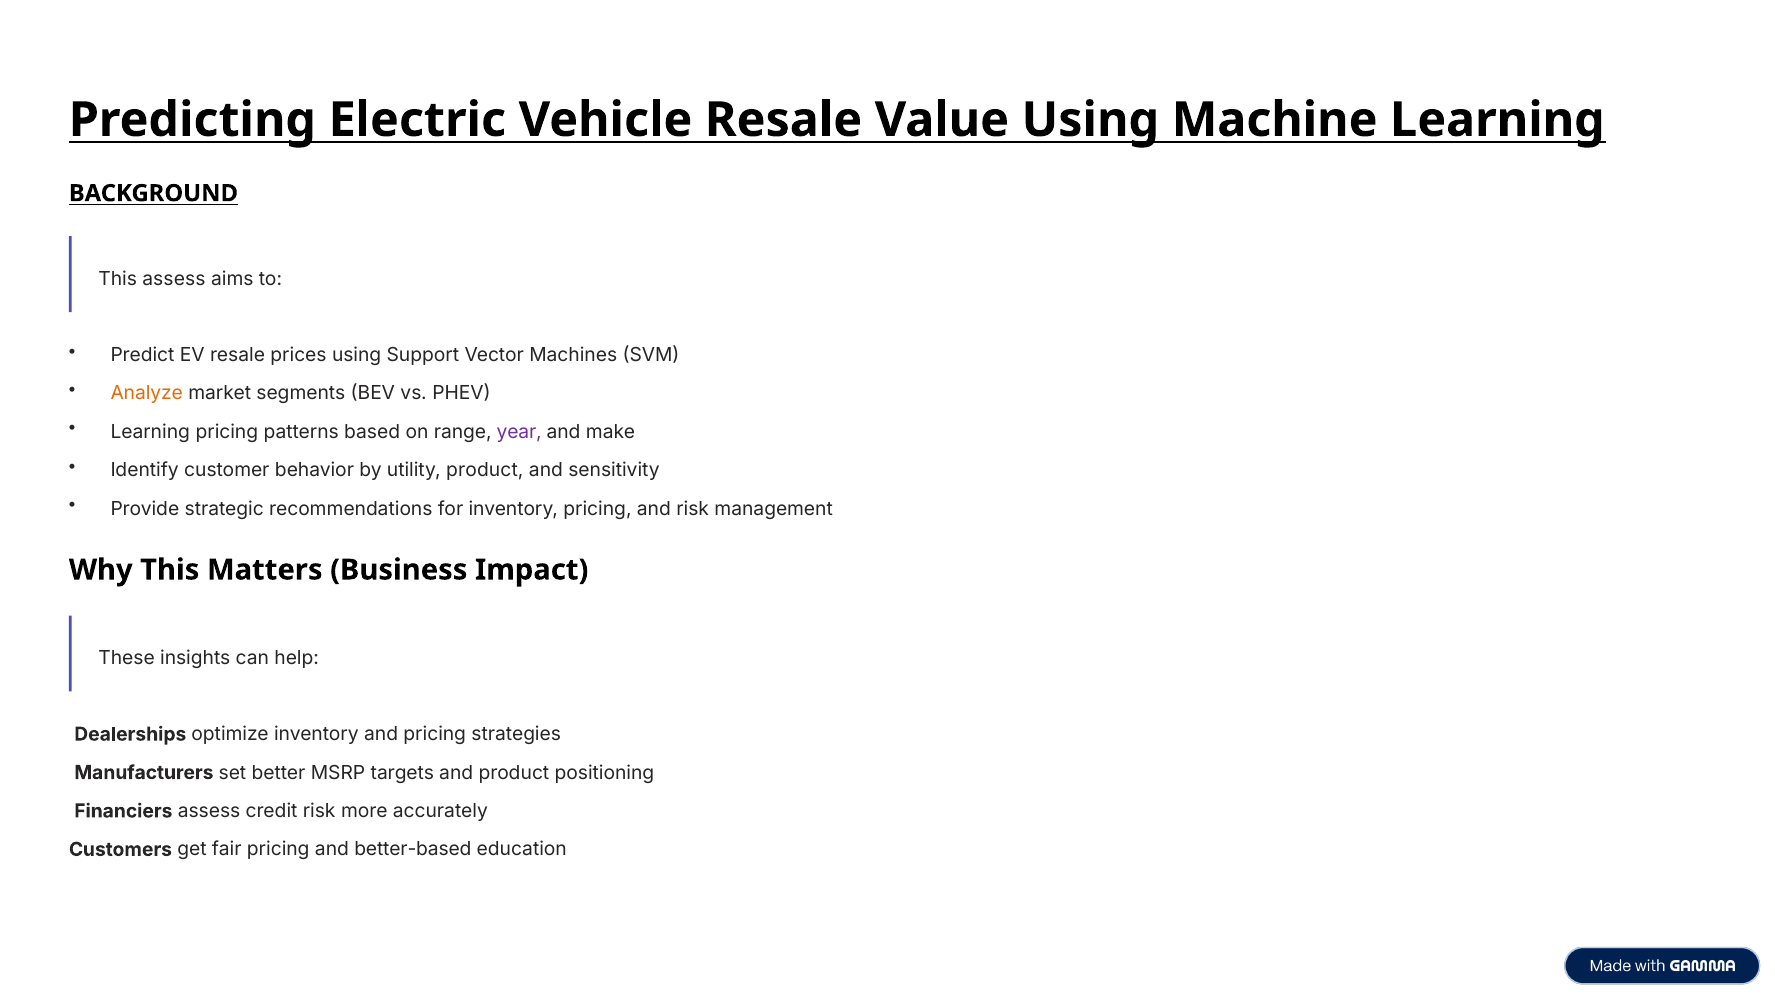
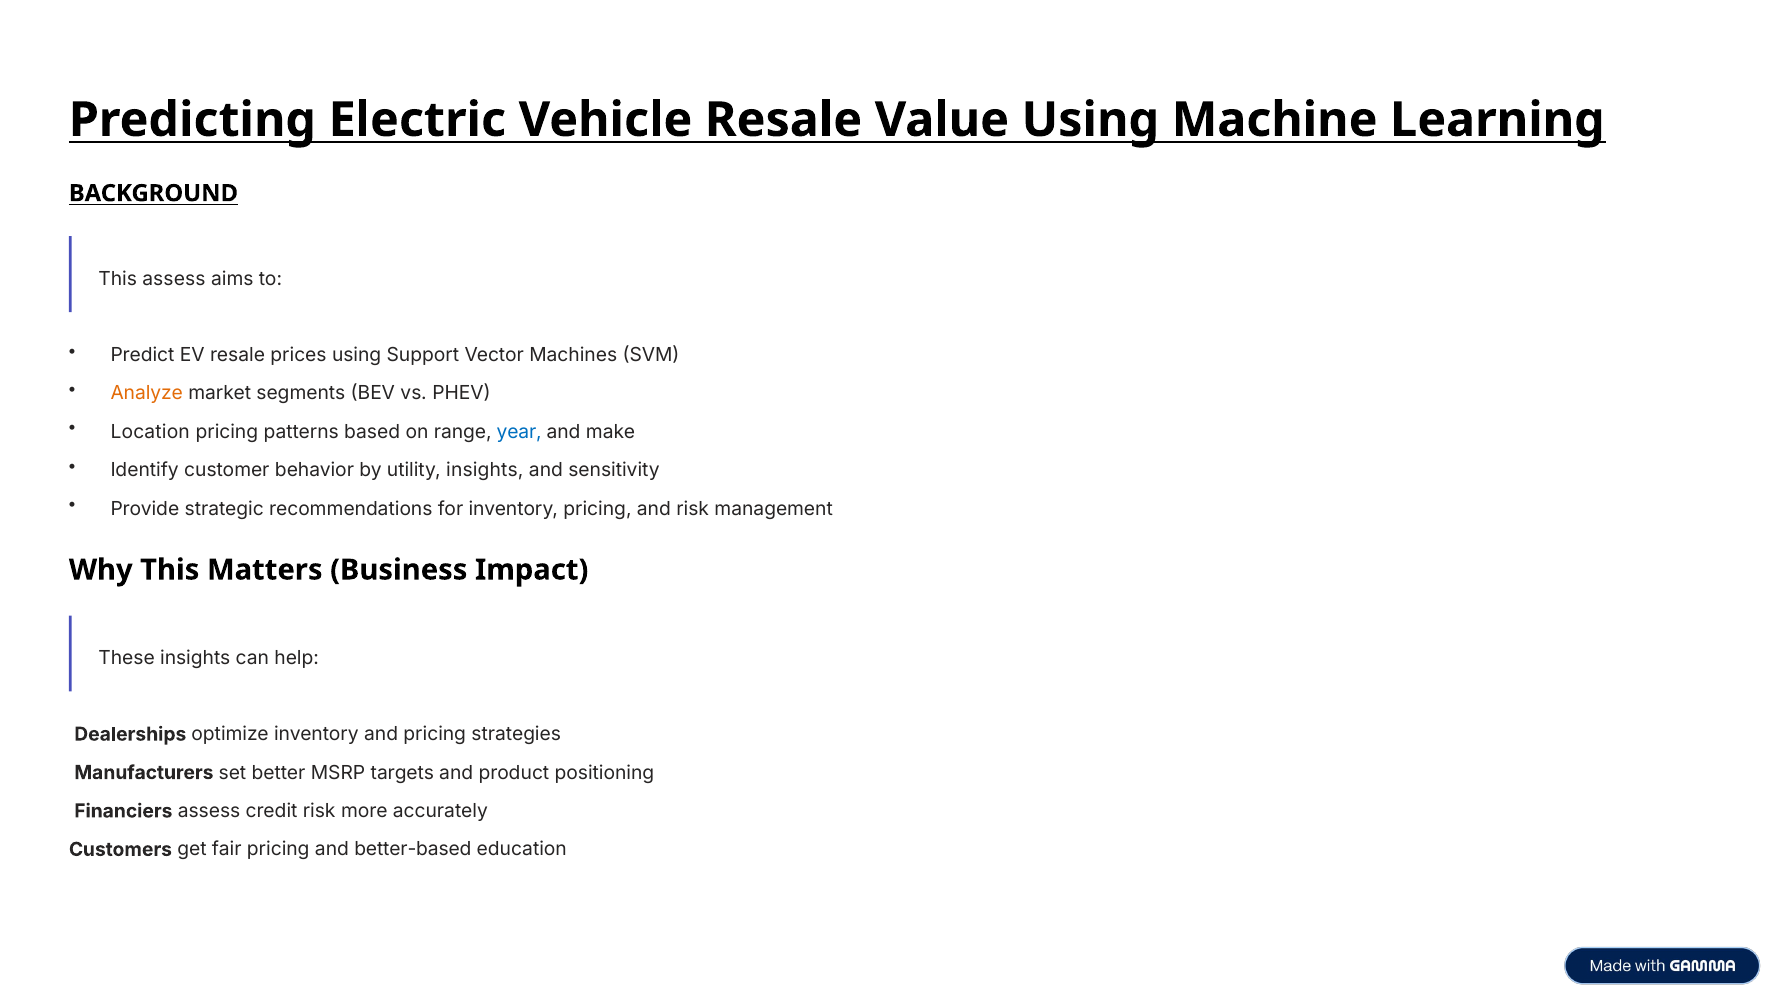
Learning at (150, 432): Learning -> Location
year colour: purple -> blue
utility product: product -> insights
